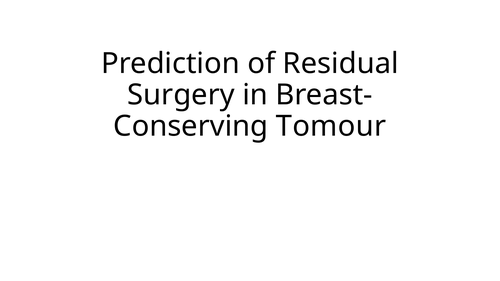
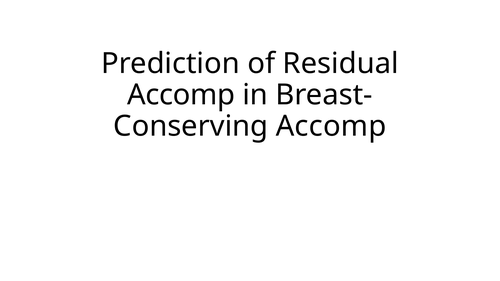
Surgery at (181, 95): Surgery -> Accomp
Tomour at (331, 126): Tomour -> Accomp
